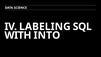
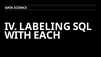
INTO: INTO -> EACH
